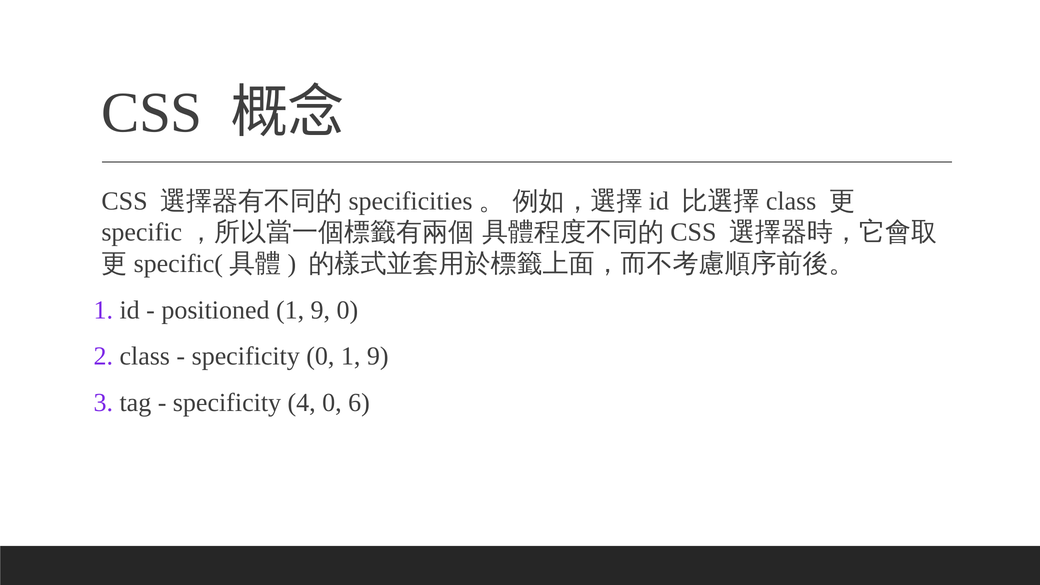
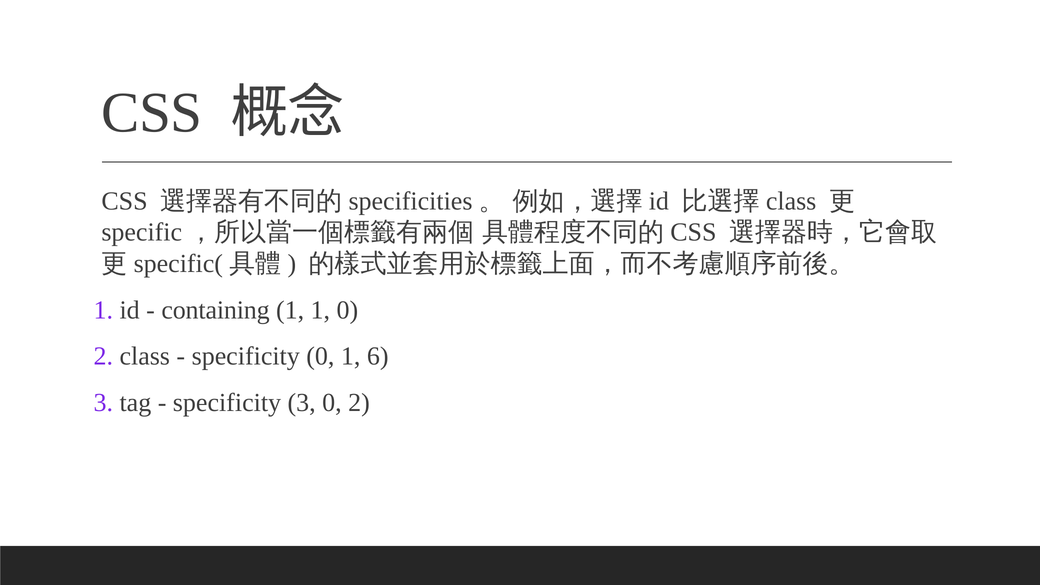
positioned: positioned -> containing
9 at (320, 310): 9 -> 1
0 1 9: 9 -> 6
specificity 4: 4 -> 3
6 at (359, 403): 6 -> 2
